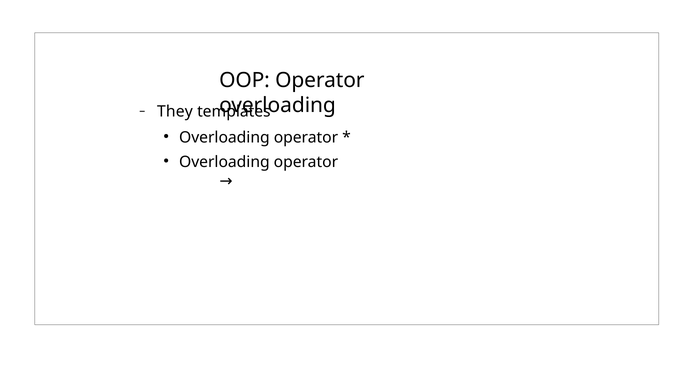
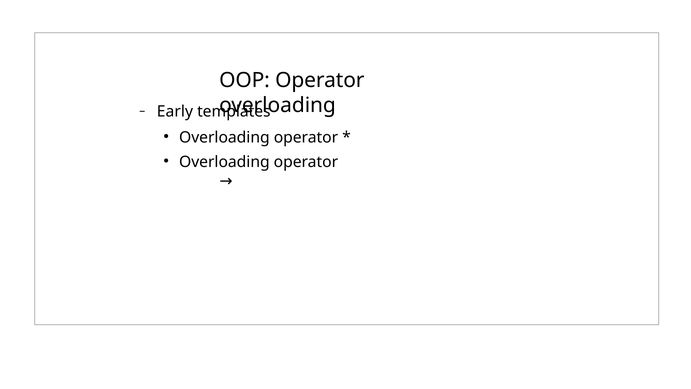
They: They -> Early
